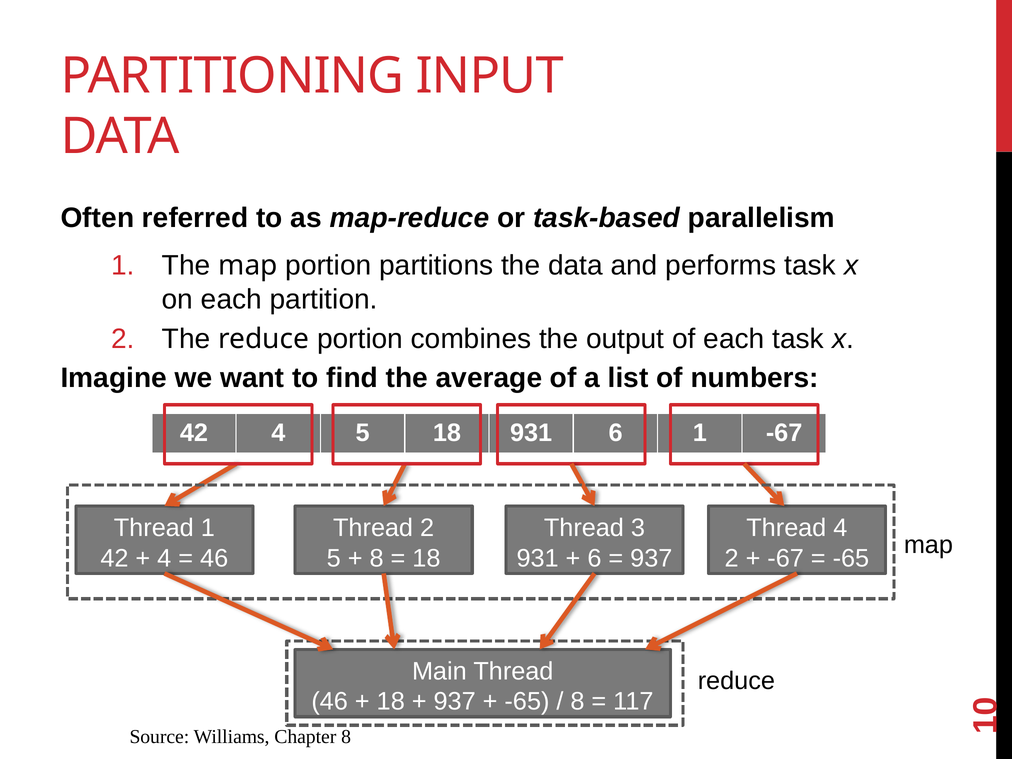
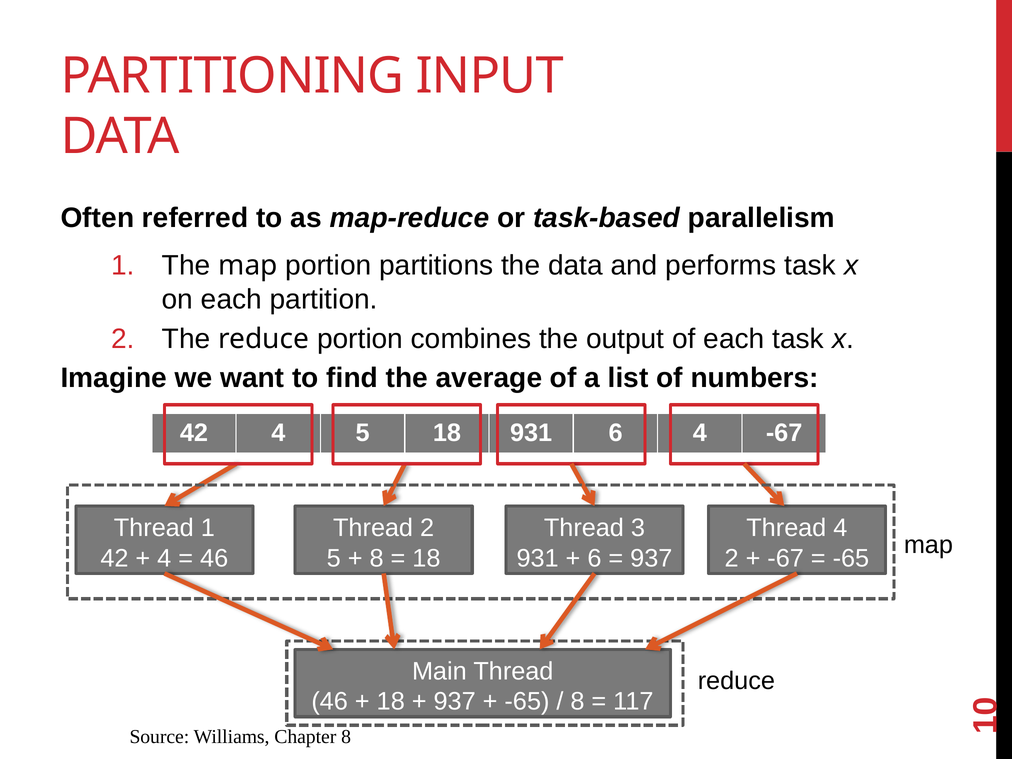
6 1: 1 -> 4
